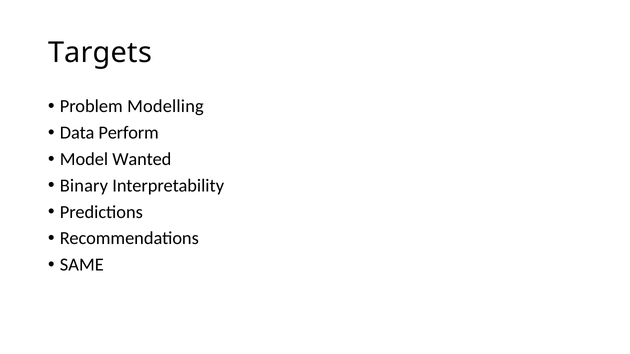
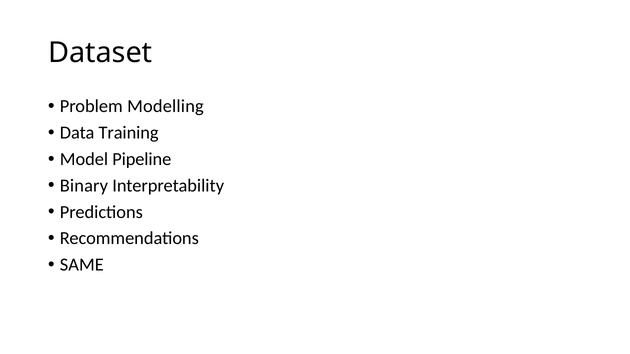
Targets: Targets -> Dataset
Perform: Perform -> Training
Wanted: Wanted -> Pipeline
